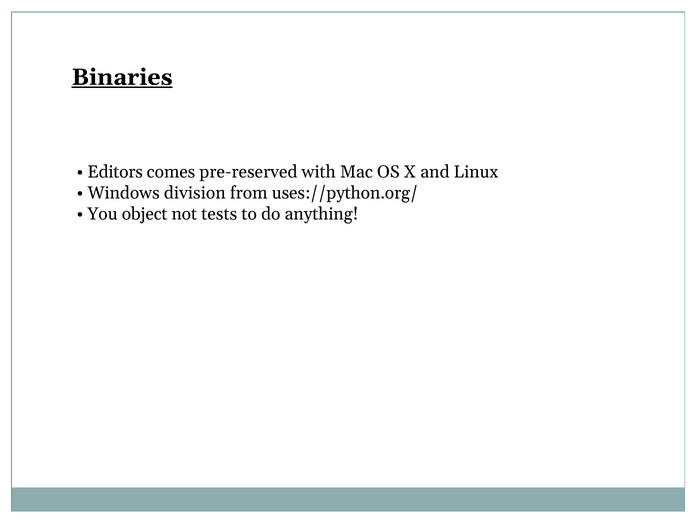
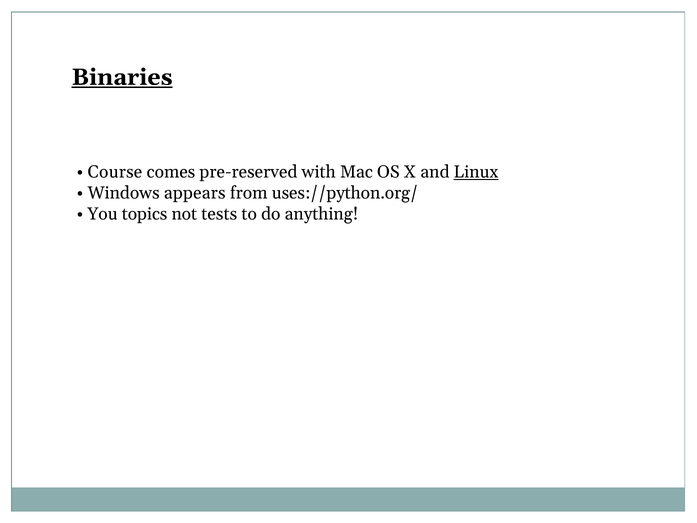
Editors: Editors -> Course
Linux underline: none -> present
division: division -> appears
object: object -> topics
